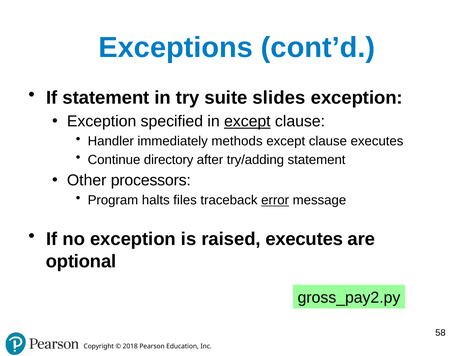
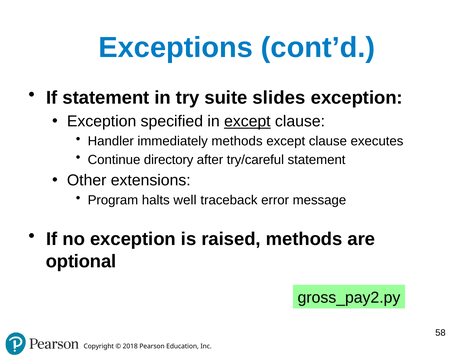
try/adding: try/adding -> try/careful
processors: processors -> extensions
files: files -> well
error underline: present -> none
raised executes: executes -> methods
